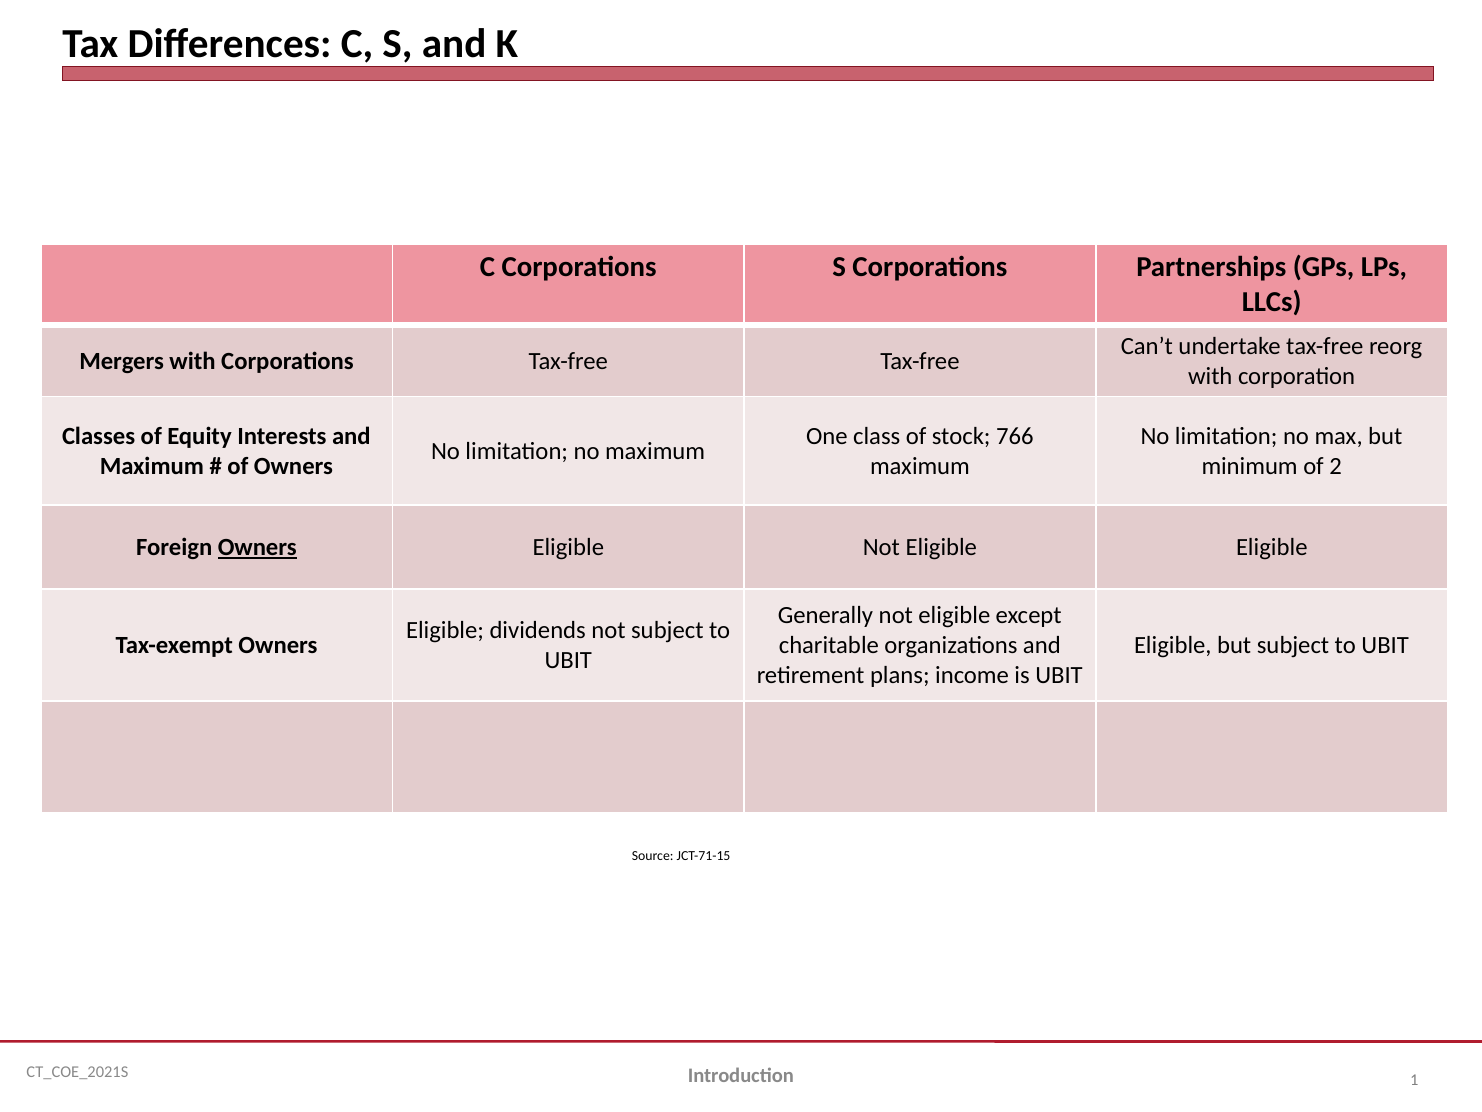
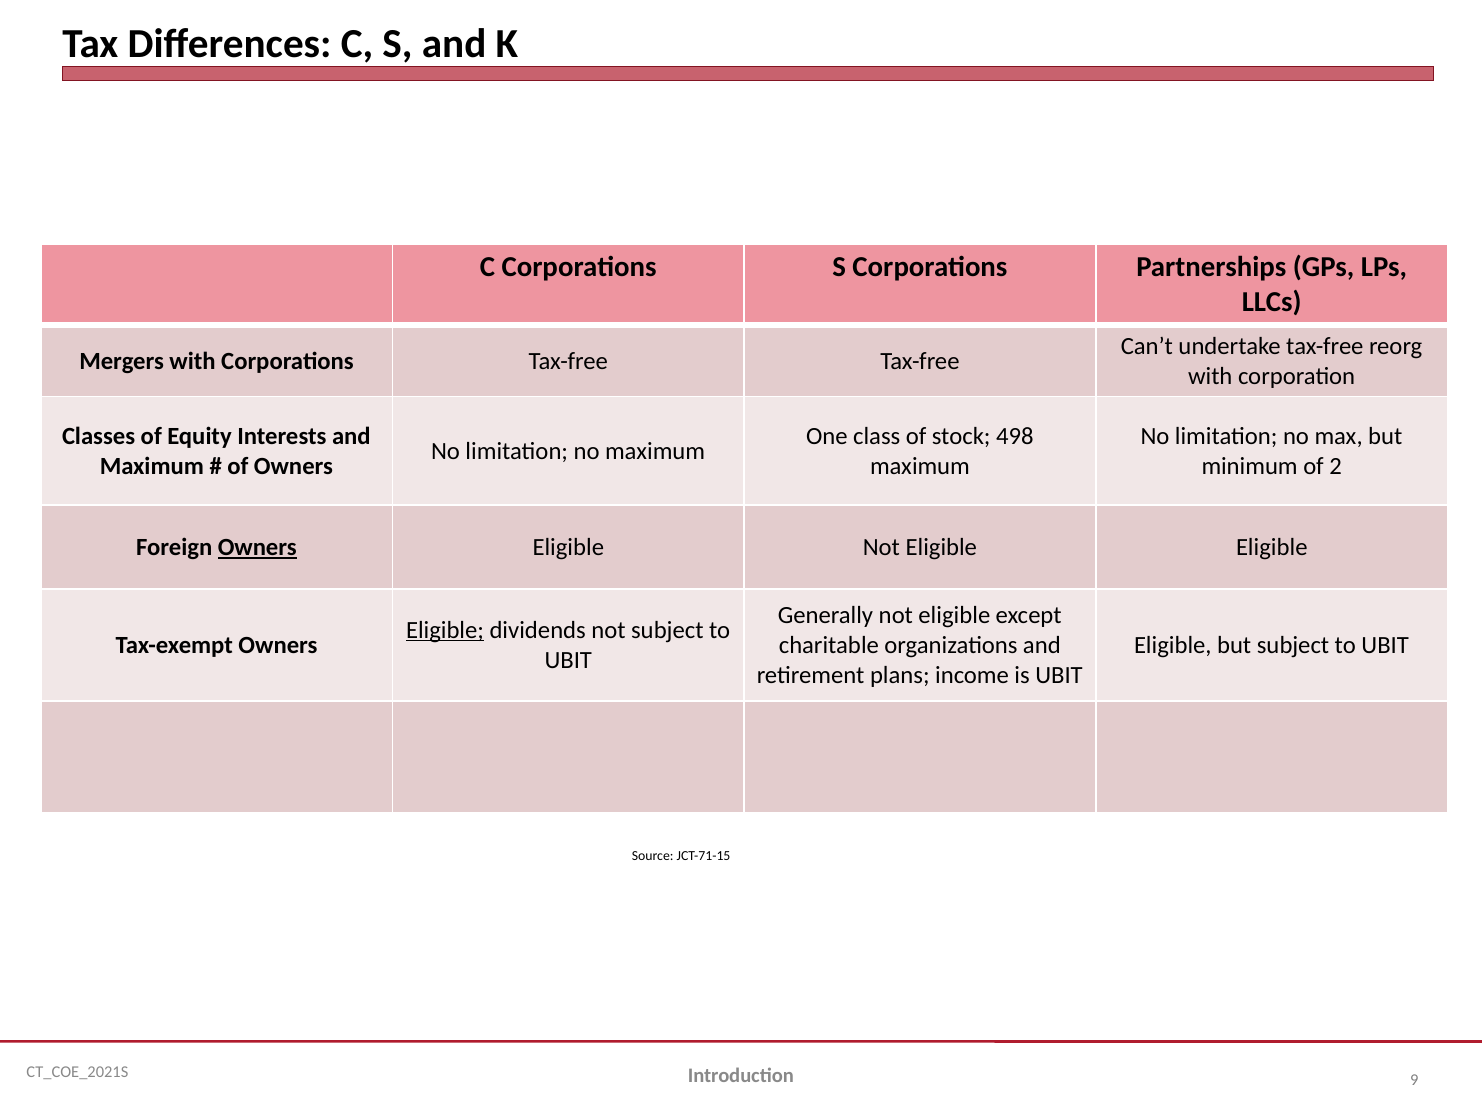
766: 766 -> 498
Eligible at (445, 630) underline: none -> present
1: 1 -> 9
